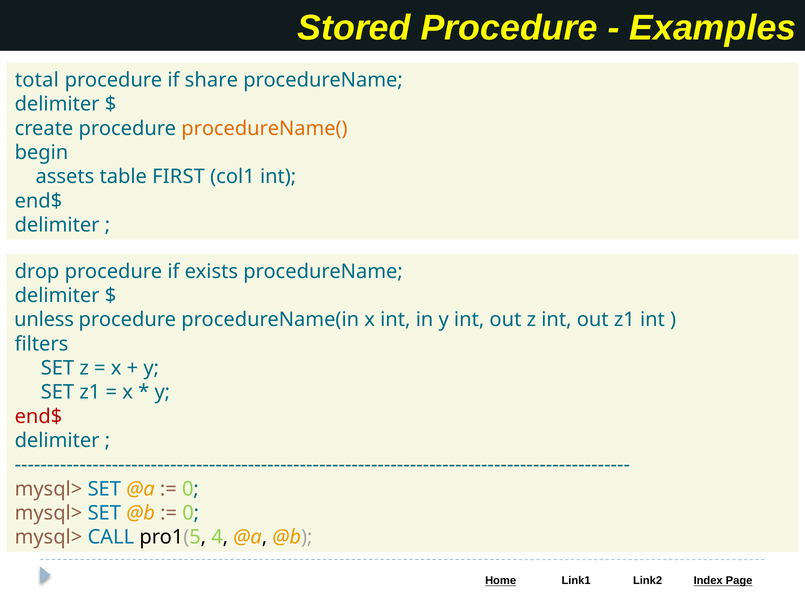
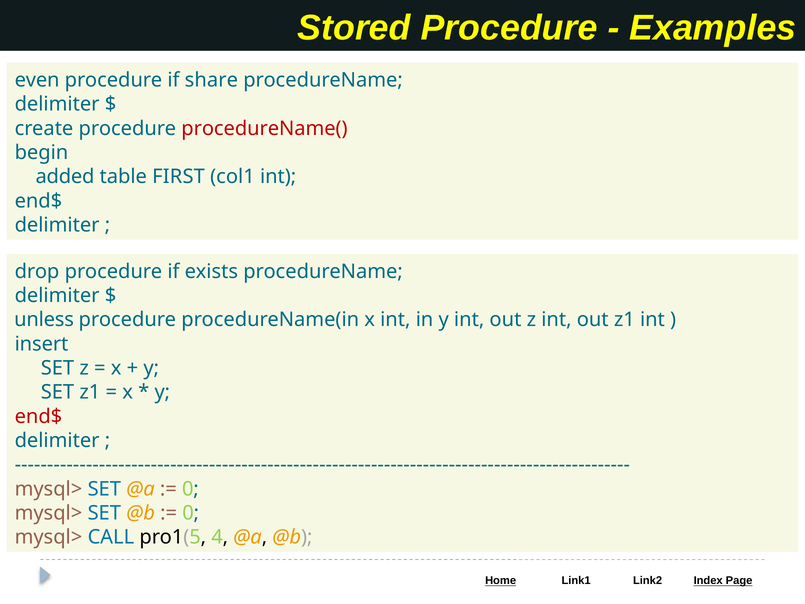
total: total -> even
procedureName( colour: orange -> red
assets: assets -> added
filters: filters -> insert
